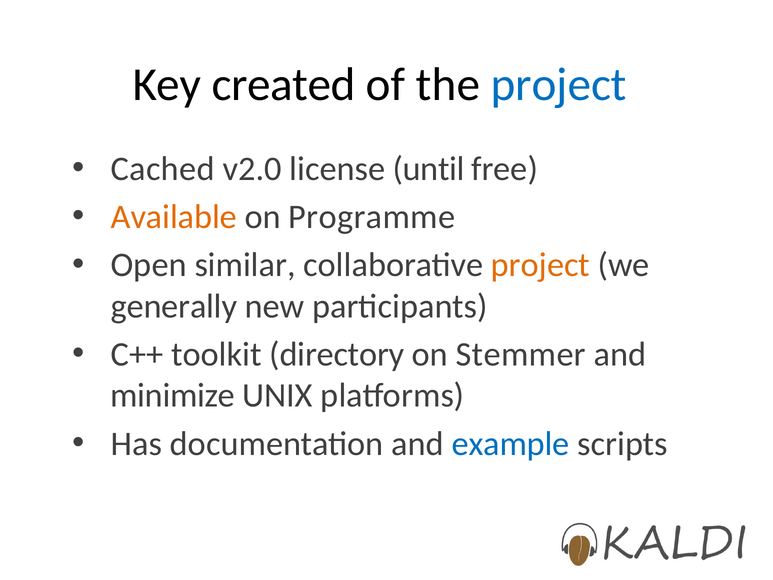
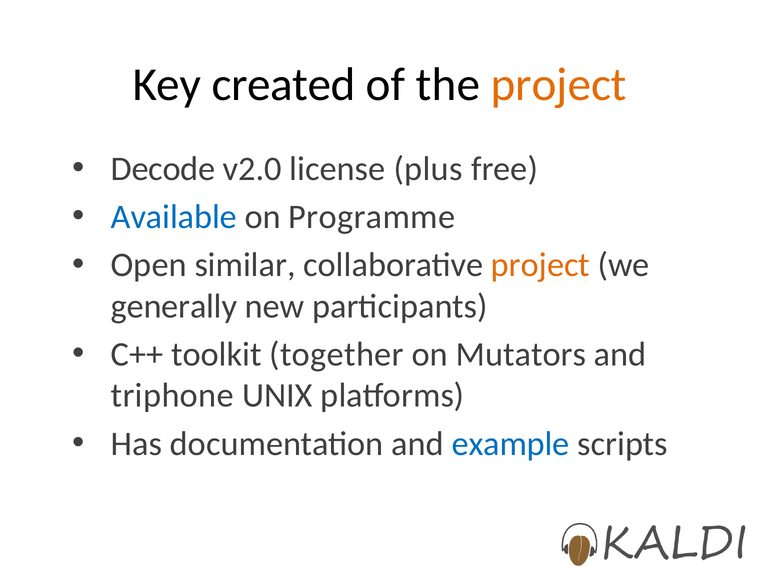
project at (559, 85) colour: blue -> orange
Cached: Cached -> Decode
until: until -> plus
Available colour: orange -> blue
directory: directory -> together
Stemmer: Stemmer -> Mutators
minimize: minimize -> triphone
